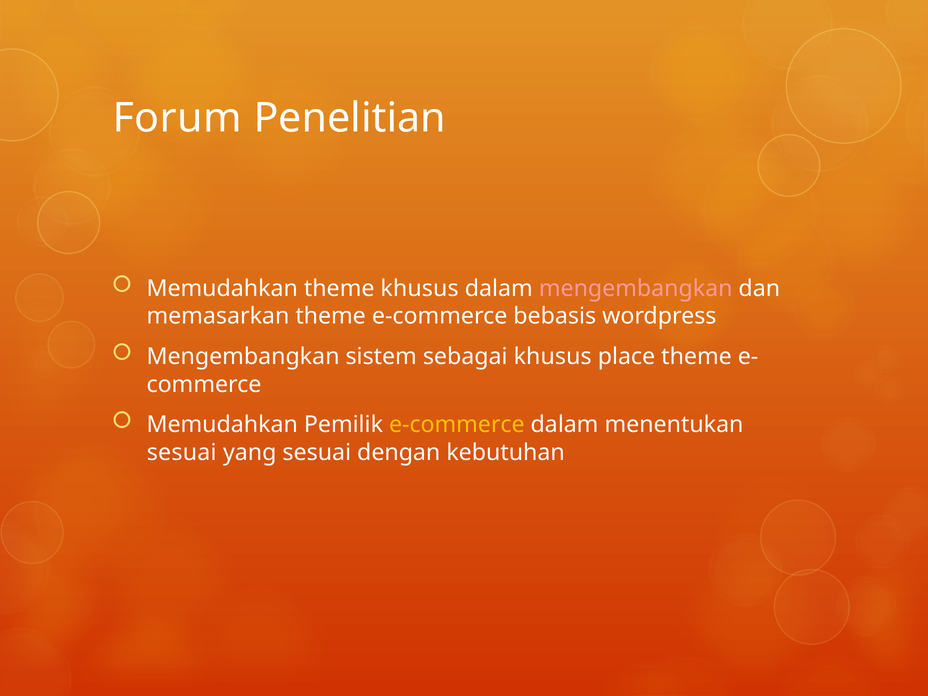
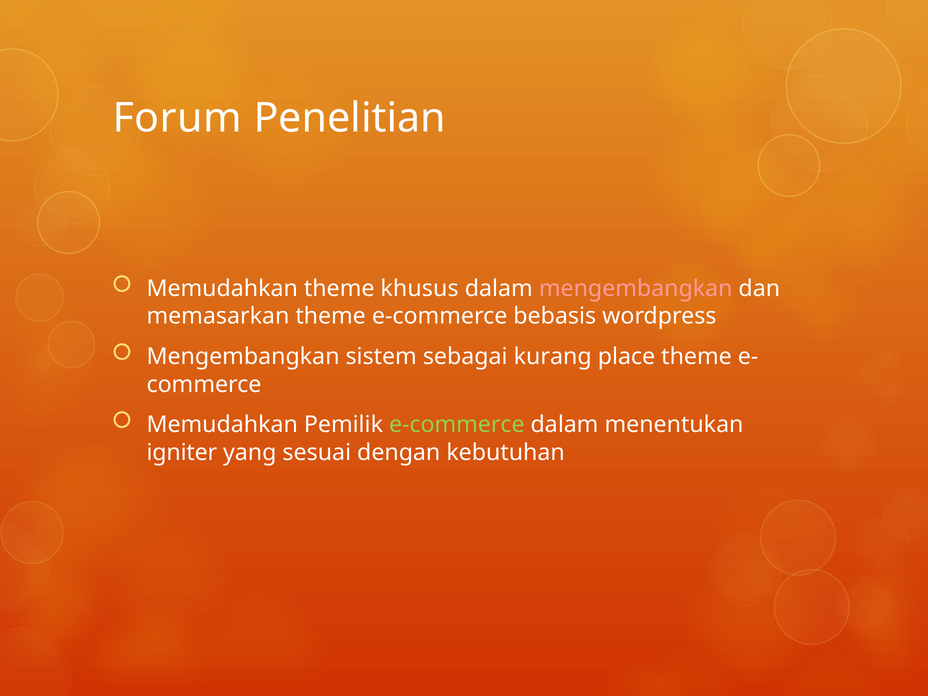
sebagai khusus: khusus -> kurang
e-commerce at (457, 425) colour: yellow -> light green
sesuai at (182, 452): sesuai -> igniter
